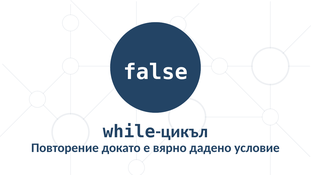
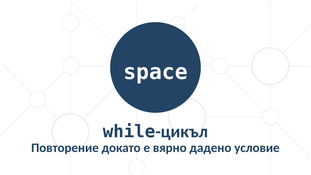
false: false -> space
